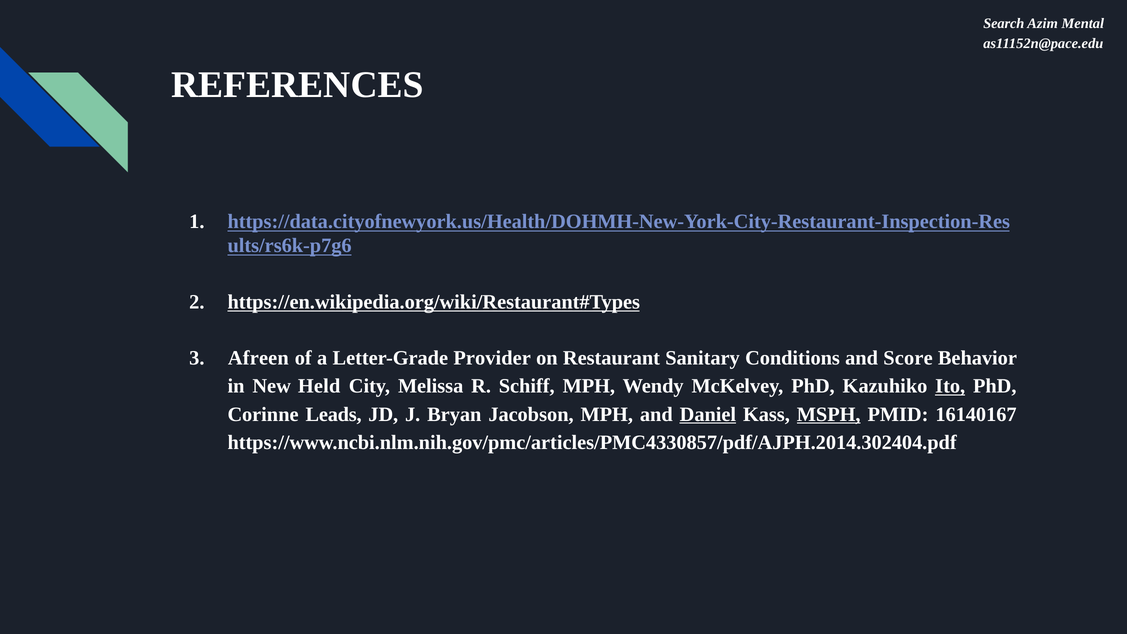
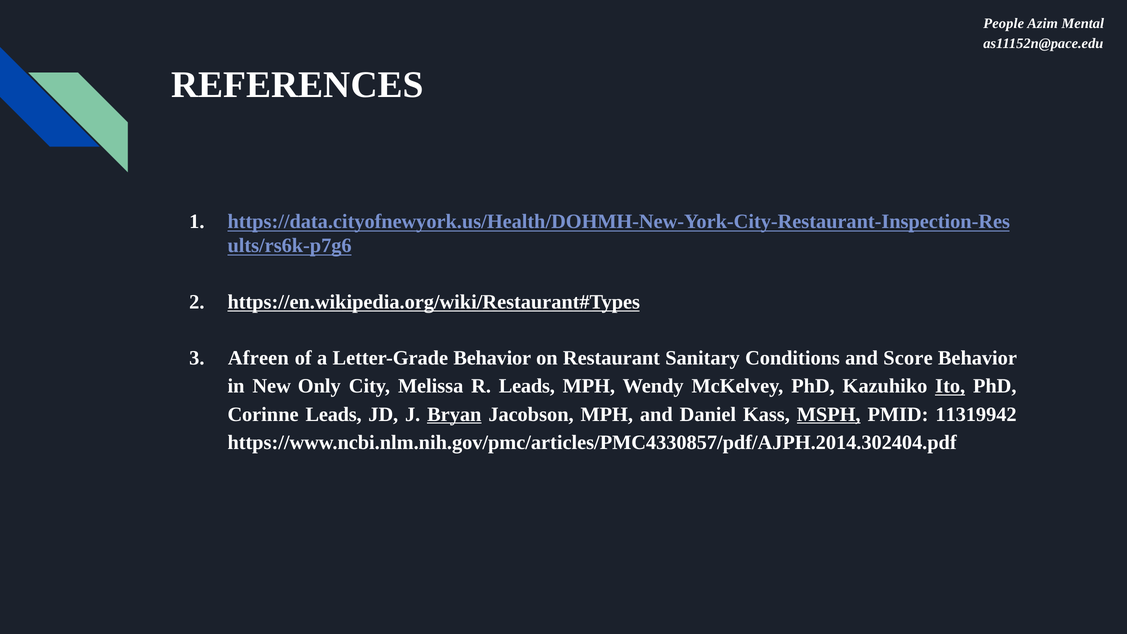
Search: Search -> People
Letter-Grade Provider: Provider -> Behavior
Held: Held -> Only
R Schiff: Schiff -> Leads
Bryan underline: none -> present
Daniel underline: present -> none
16140167: 16140167 -> 11319942
